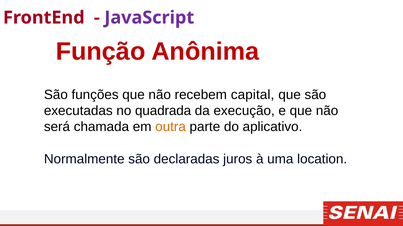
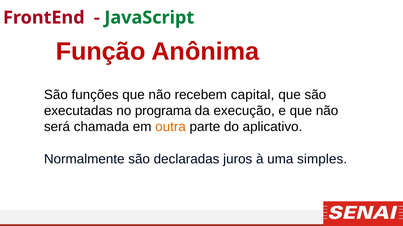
JavaScript colour: purple -> green
quadrada: quadrada -> programa
location: location -> simples
